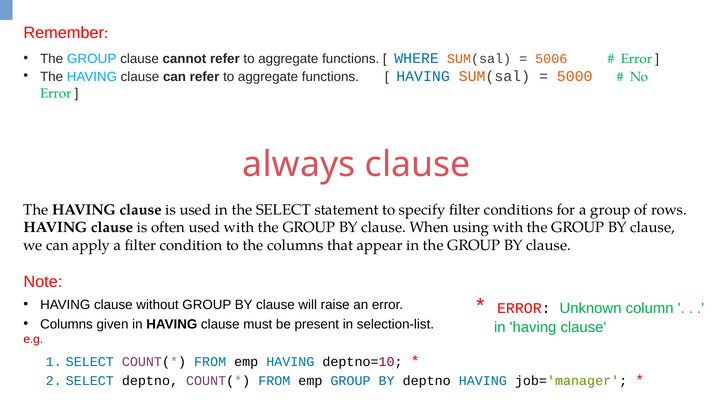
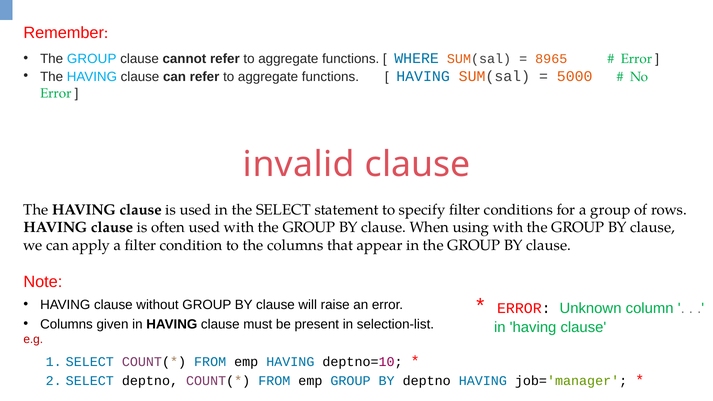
5006: 5006 -> 8965
always: always -> invalid
